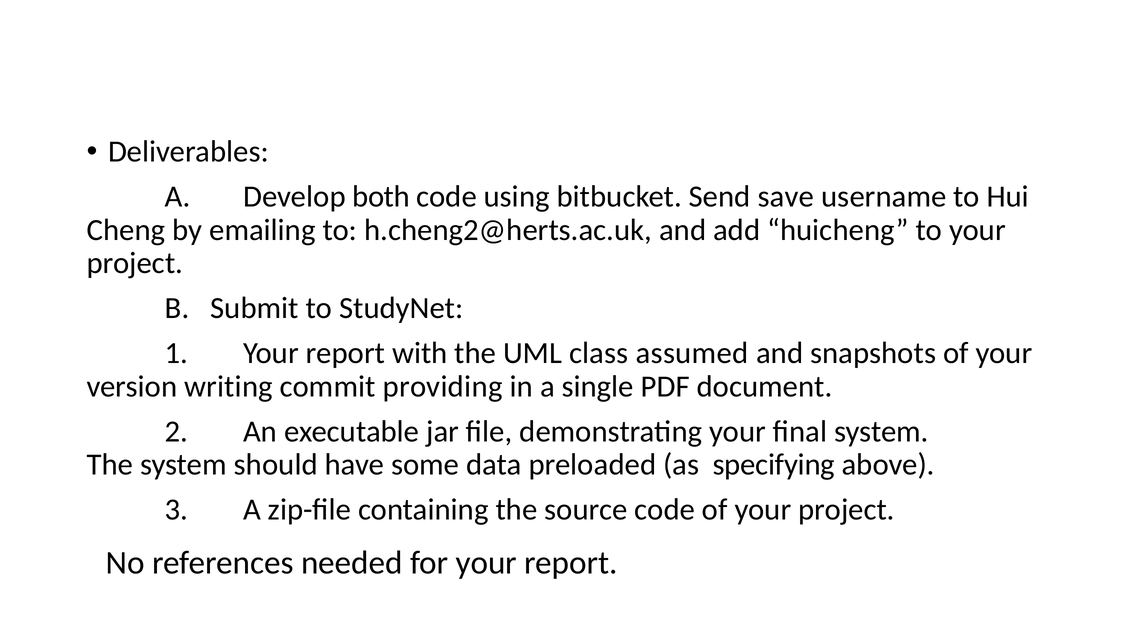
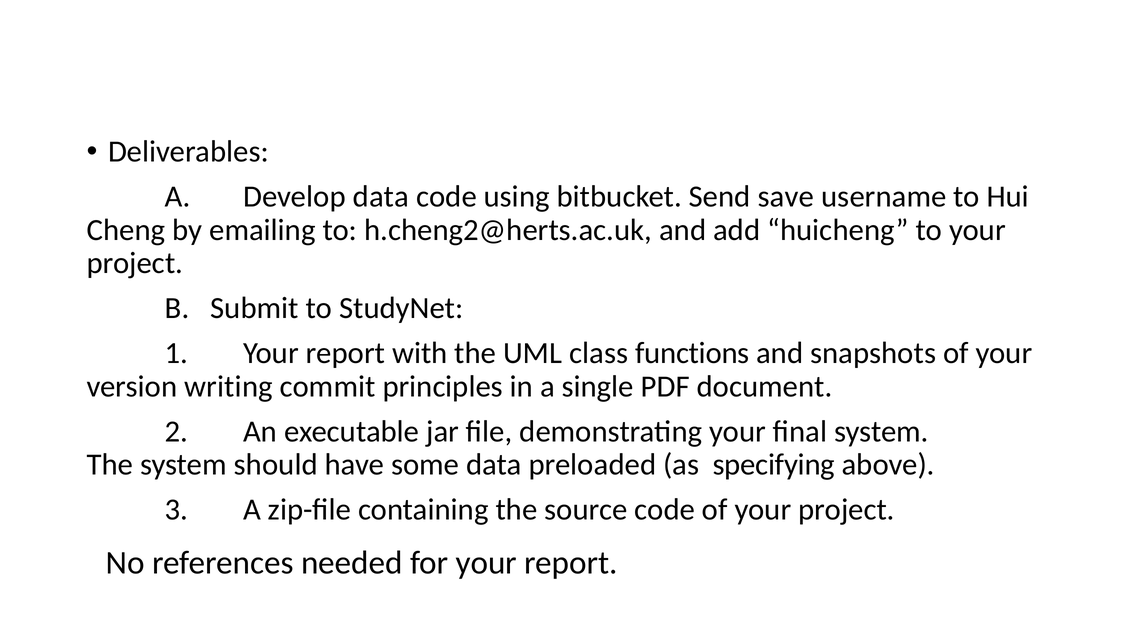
Develop both: both -> data
assumed: assumed -> functions
providing: providing -> principles
